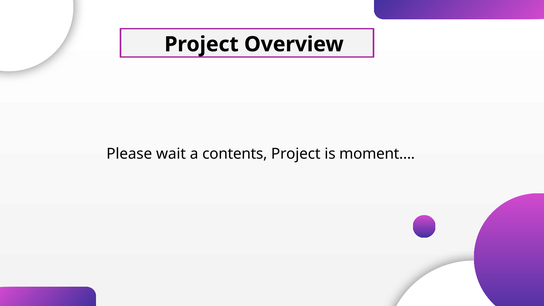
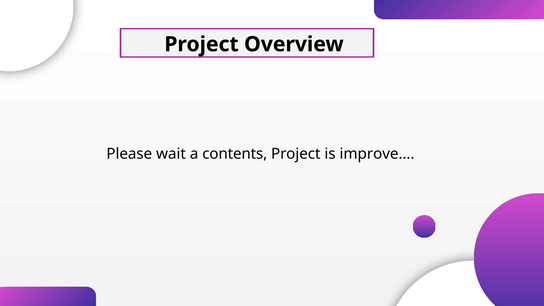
moment…: moment… -> improve…
